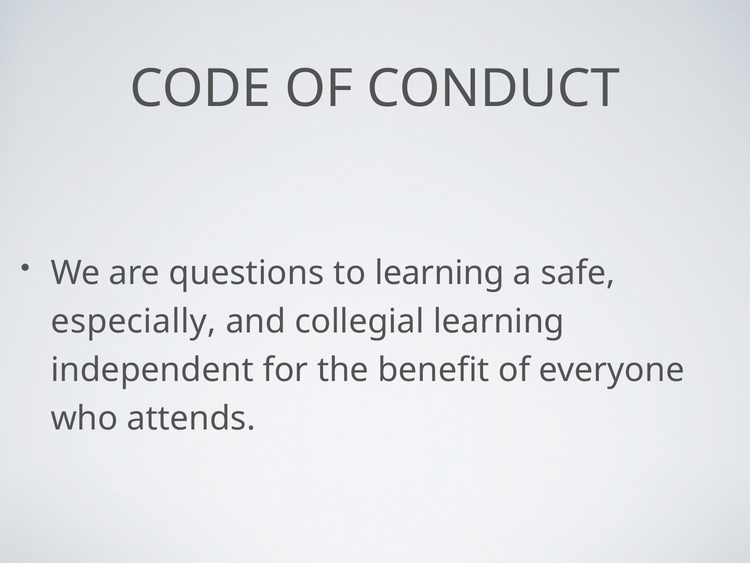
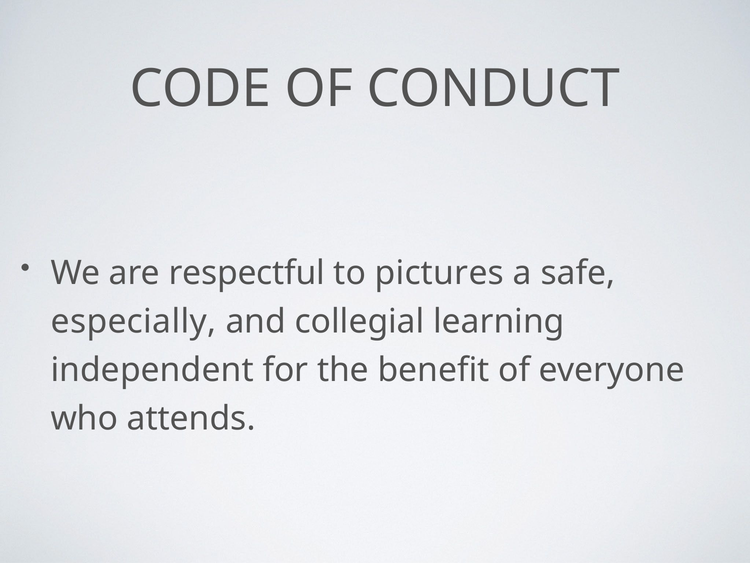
questions: questions -> respectful
to learning: learning -> pictures
